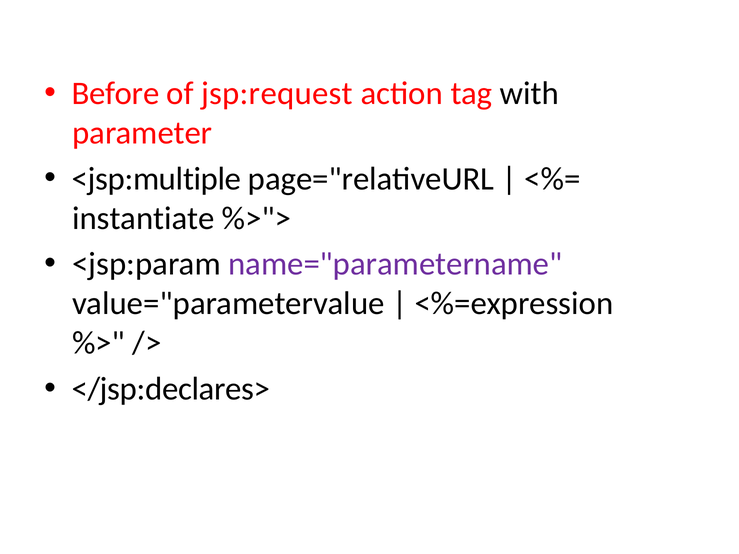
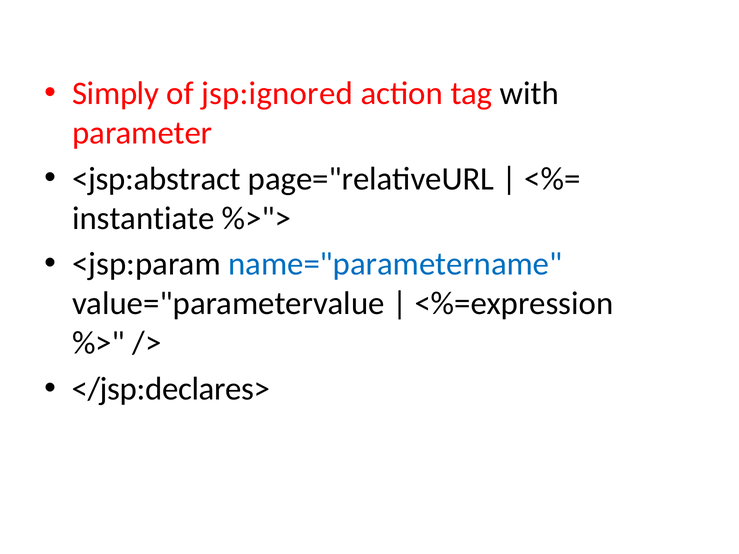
Before: Before -> Simply
jsp:request: jsp:request -> jsp:ignored
<jsp:multiple: <jsp:multiple -> <jsp:abstract
name="parametername colour: purple -> blue
